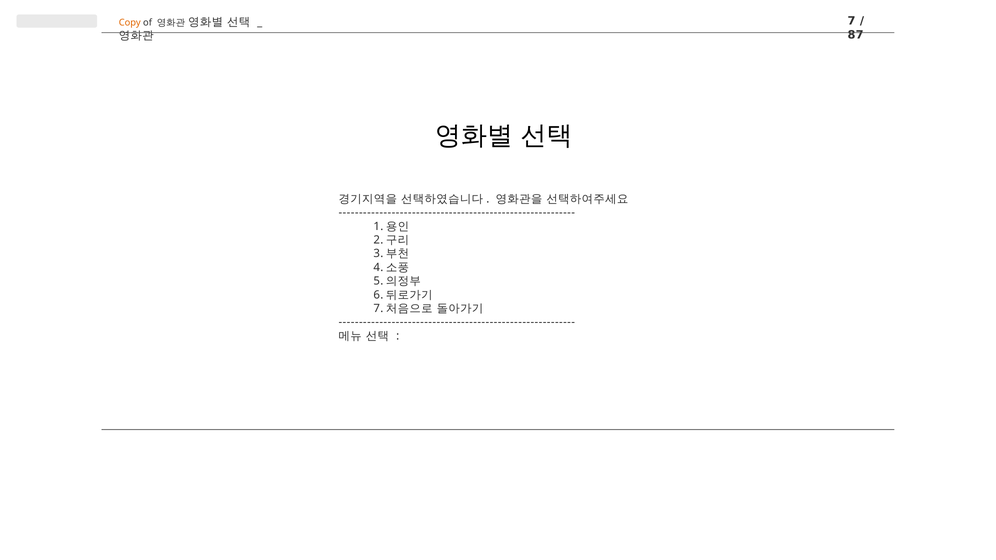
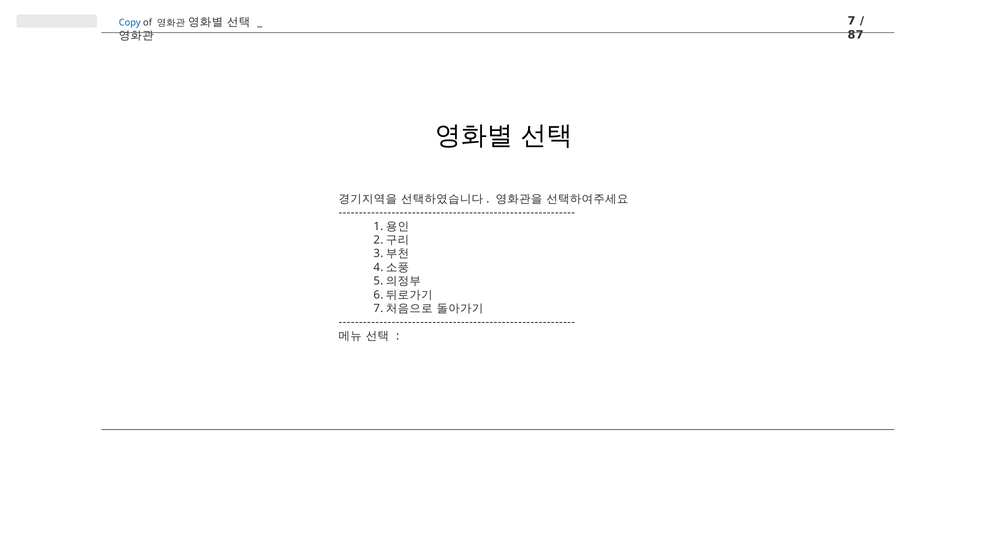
Copy colour: orange -> blue
